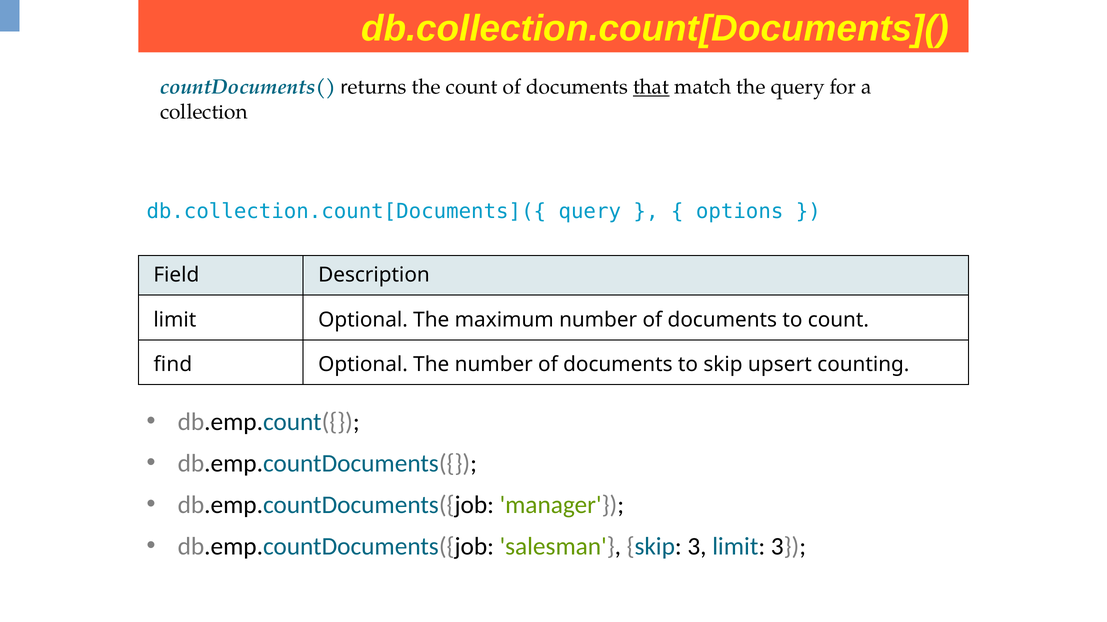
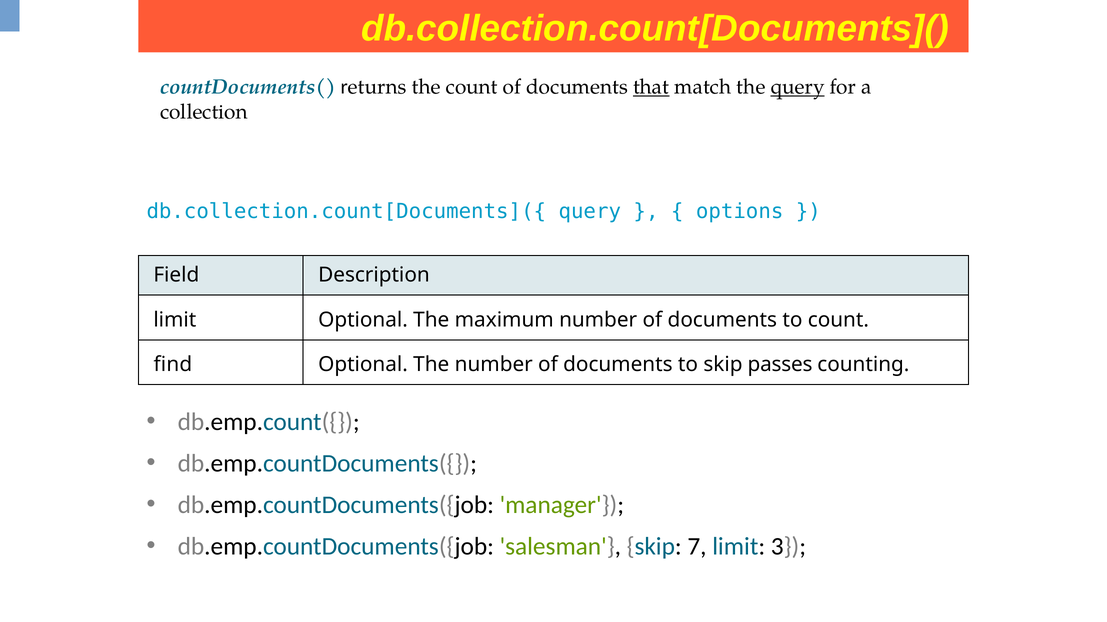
query at (798, 87) underline: none -> present
upsert: upsert -> passes
skip 3: 3 -> 7
